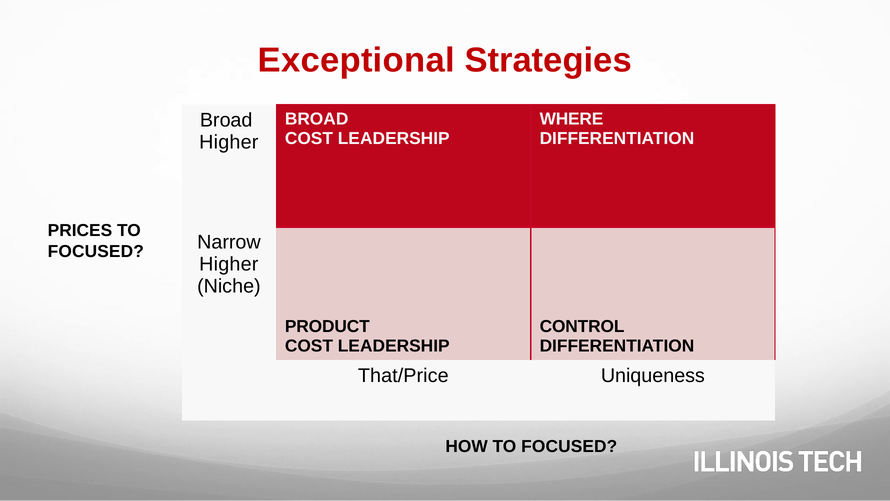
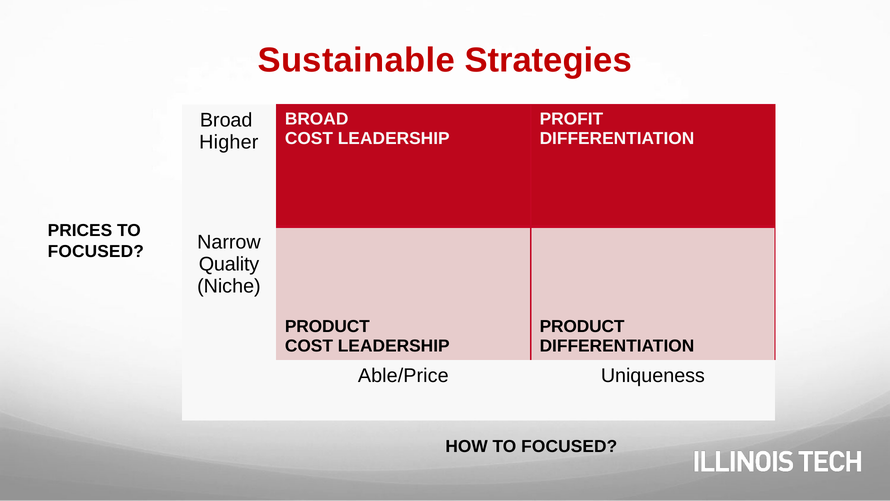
Exceptional: Exceptional -> Sustainable
WHERE: WHERE -> PROFIT
Higher at (229, 264): Higher -> Quality
CONTROL at (582, 327): CONTROL -> PRODUCT
That/Price: That/Price -> Able/Price
